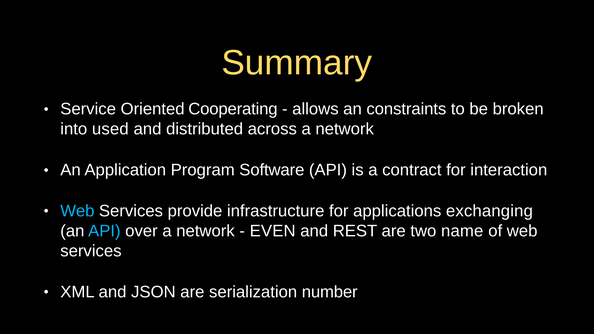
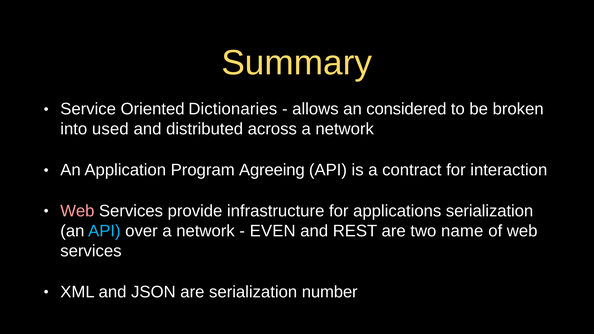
Cooperating: Cooperating -> Dictionaries
constraints: constraints -> considered
Software: Software -> Agreeing
Web at (77, 211) colour: light blue -> pink
applications exchanging: exchanging -> serialization
